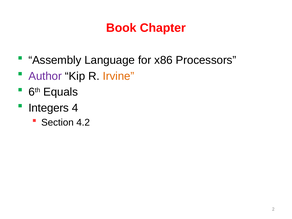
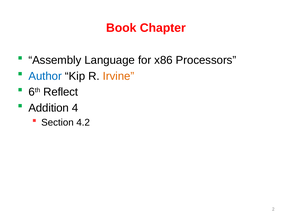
Author colour: purple -> blue
Equals: Equals -> Reflect
Integers: Integers -> Addition
